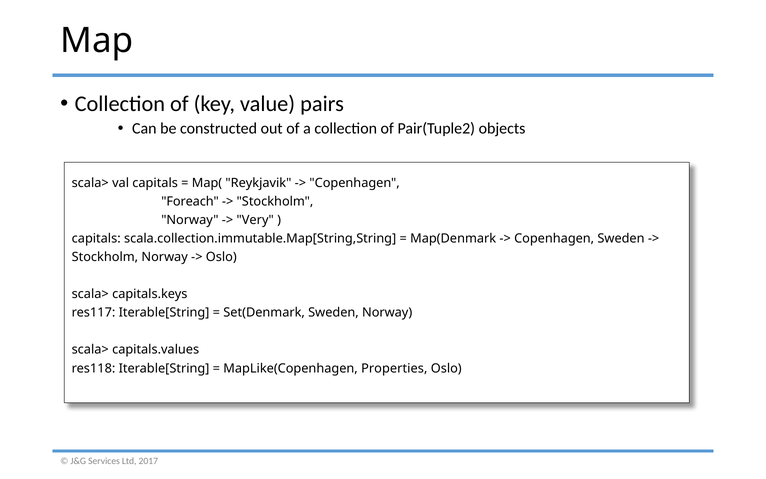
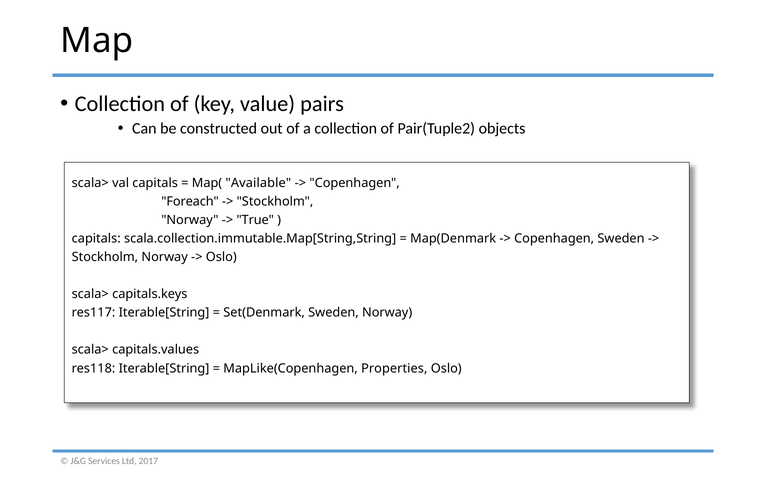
Reykjavik: Reykjavik -> Available
Very: Very -> True
